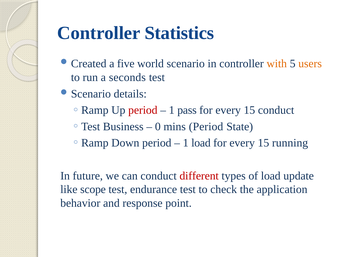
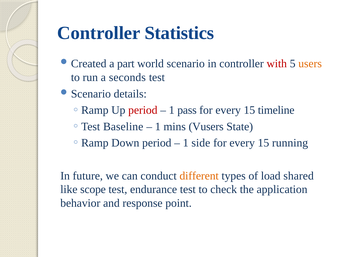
five: five -> part
with colour: orange -> red
15 conduct: conduct -> timeline
Business: Business -> Baseline
0 at (158, 127): 0 -> 1
mins Period: Period -> Vusers
1 load: load -> side
different colour: red -> orange
update: update -> shared
